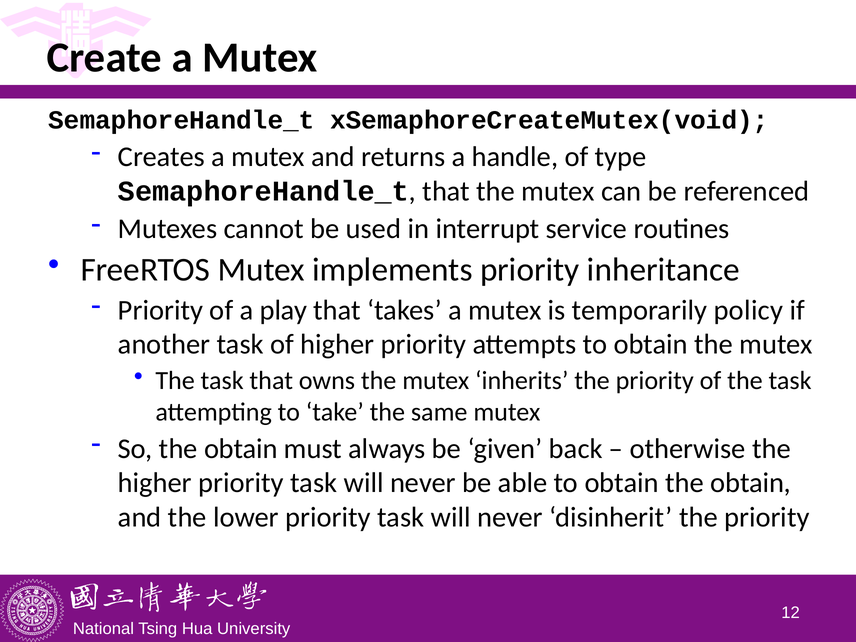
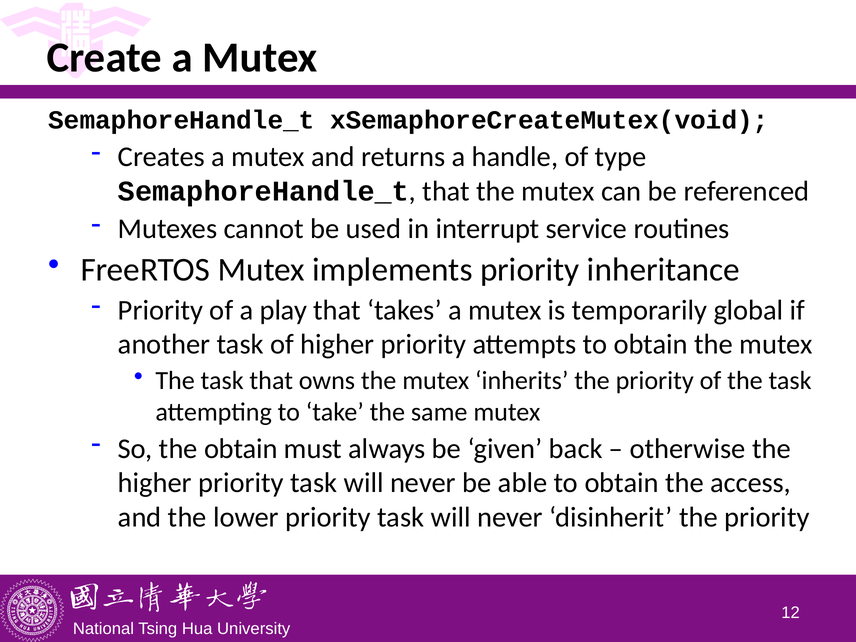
policy: policy -> global
obtain the obtain: obtain -> access
